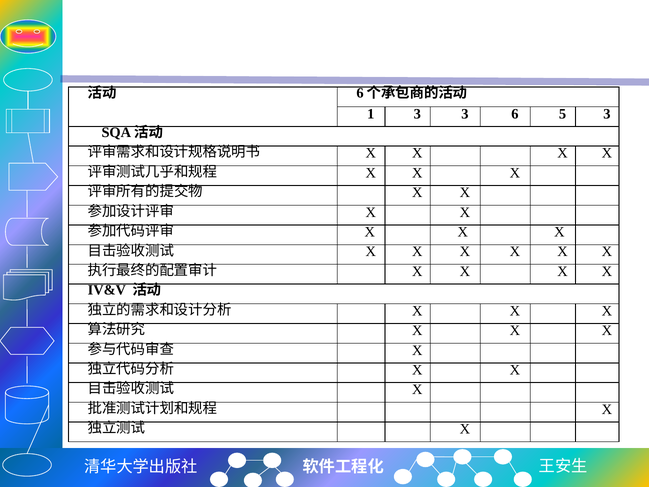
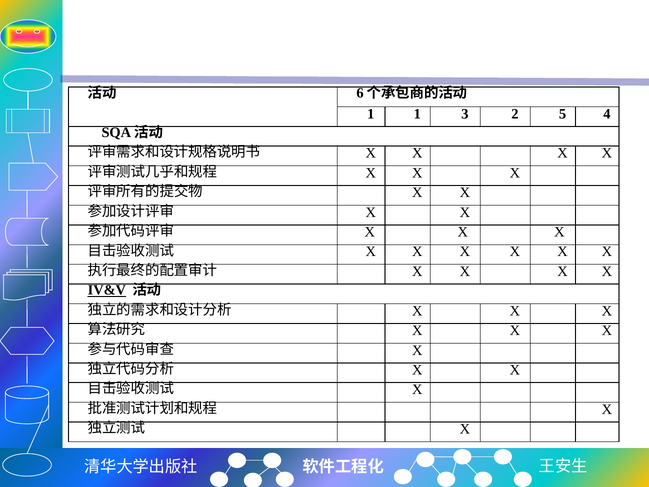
1 3: 3 -> 1
6: 6 -> 2
5 3: 3 -> 4
IV&V underline: none -> present
